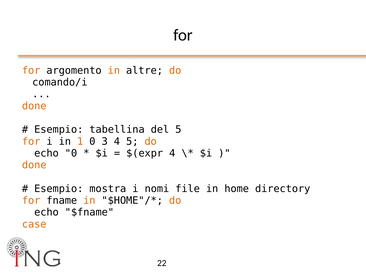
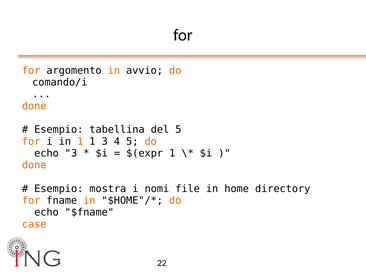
altre: altre -> avvio
1 0: 0 -> 1
echo 0: 0 -> 3
$(expr 4: 4 -> 1
